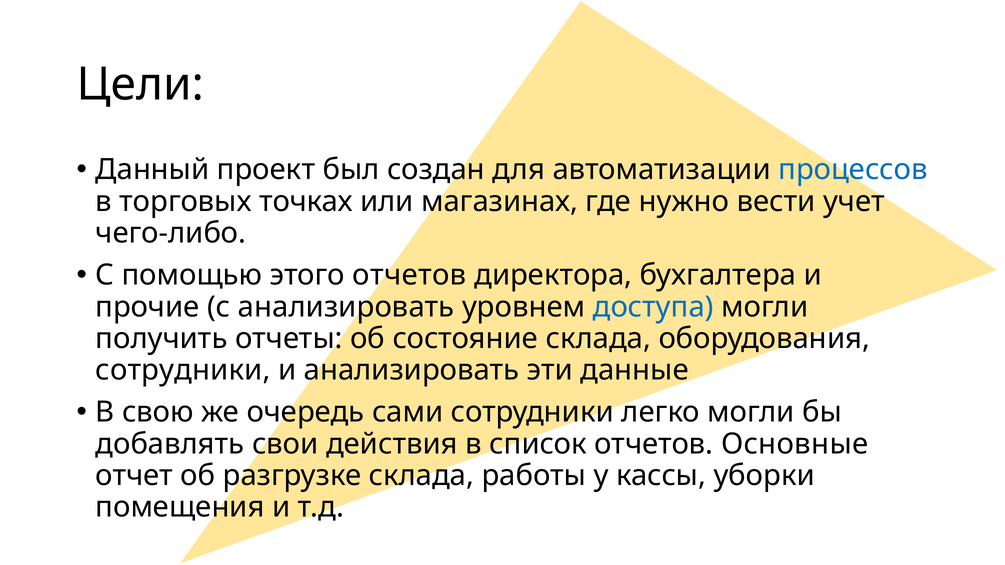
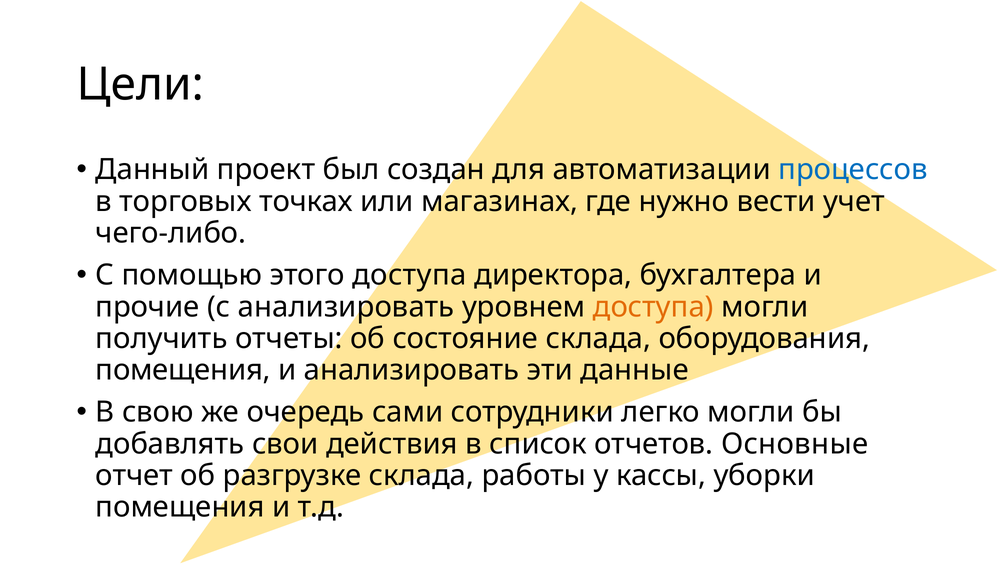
этого отчетов: отчетов -> доступа
доступа at (653, 307) colour: blue -> orange
сотрудники at (183, 370): сотрудники -> помещения
